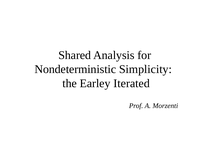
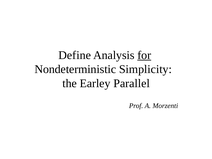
Shared: Shared -> Define
for underline: none -> present
Iterated: Iterated -> Parallel
